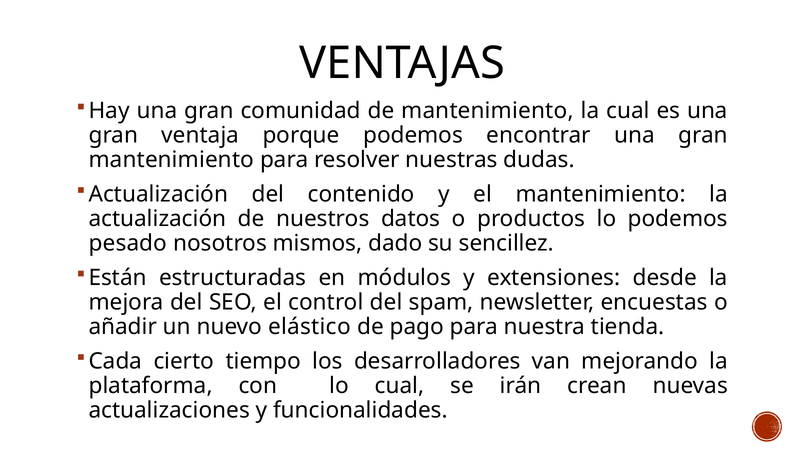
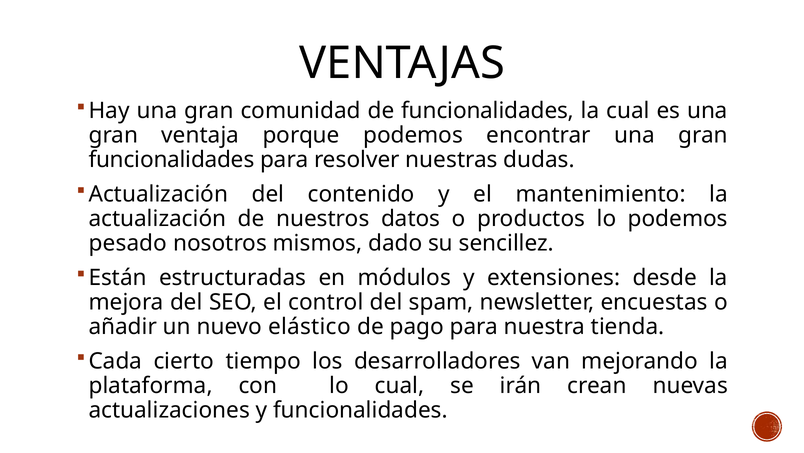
de mantenimiento: mantenimiento -> funcionalidades
mantenimiento at (171, 159): mantenimiento -> funcionalidades
